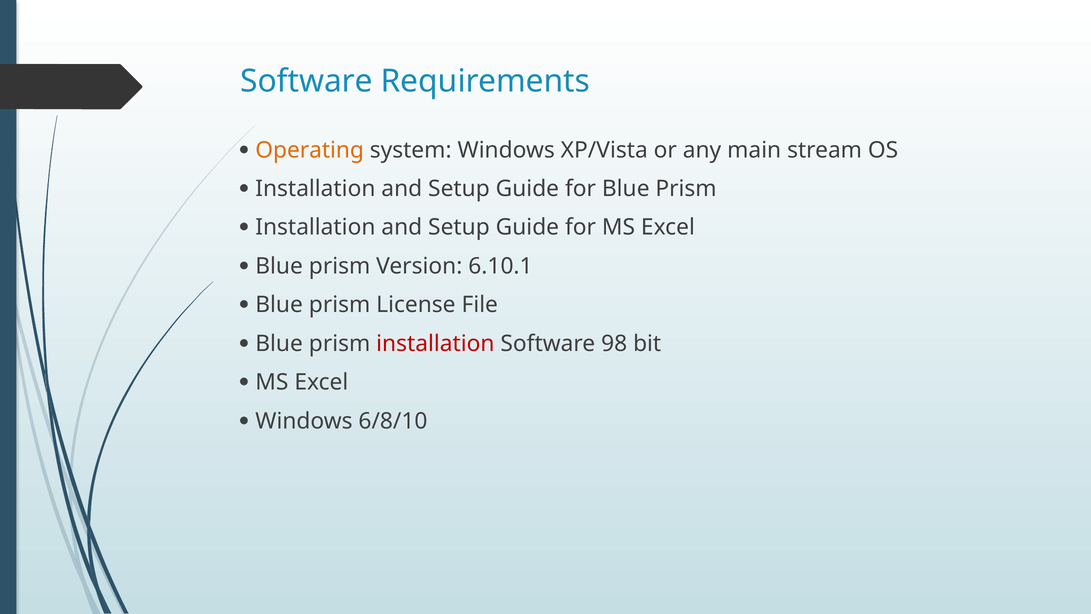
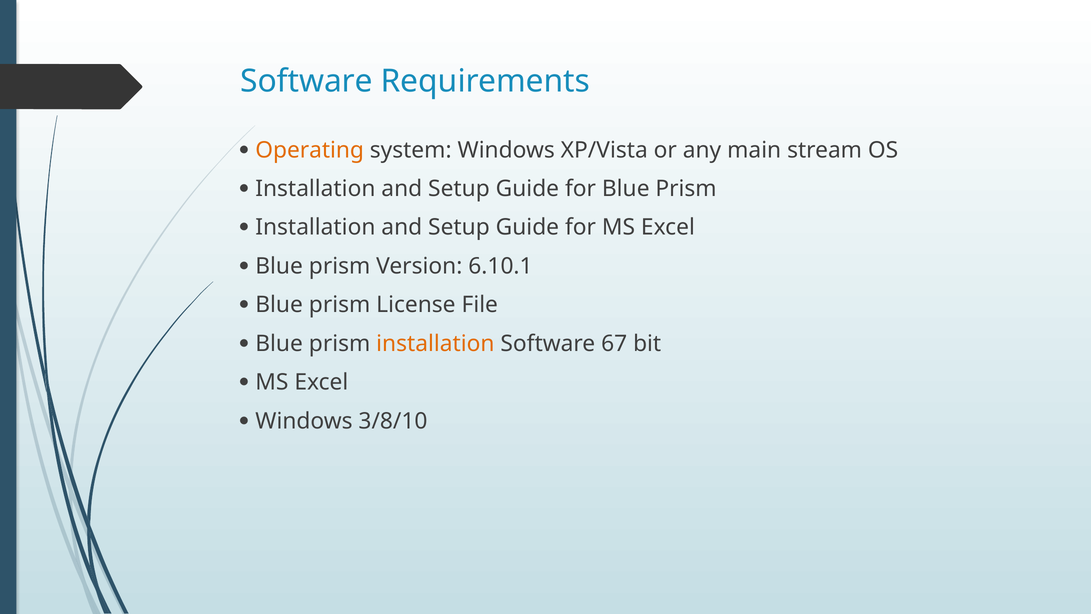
installation at (435, 343) colour: red -> orange
98: 98 -> 67
6/8/10: 6/8/10 -> 3/8/10
